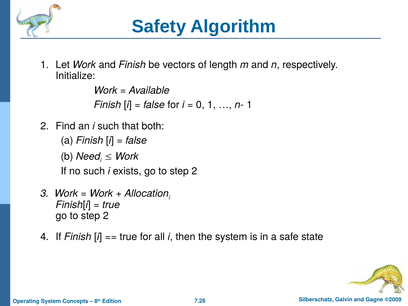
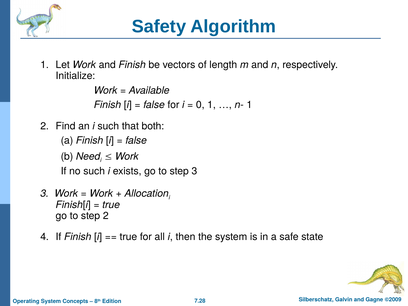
2 at (194, 171): 2 -> 3
